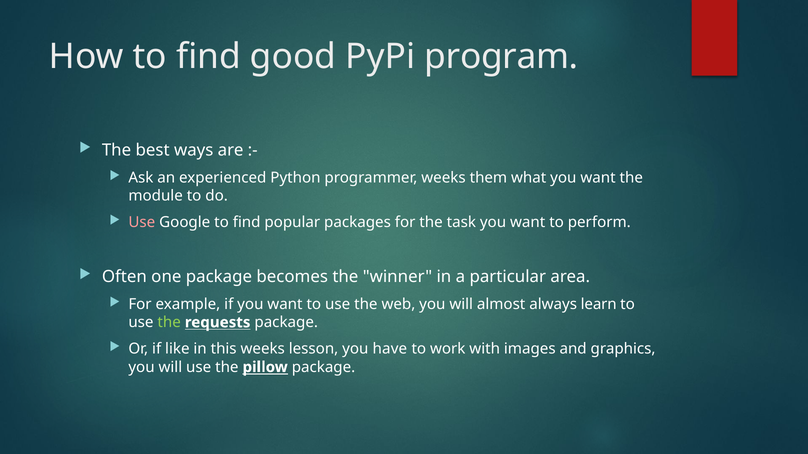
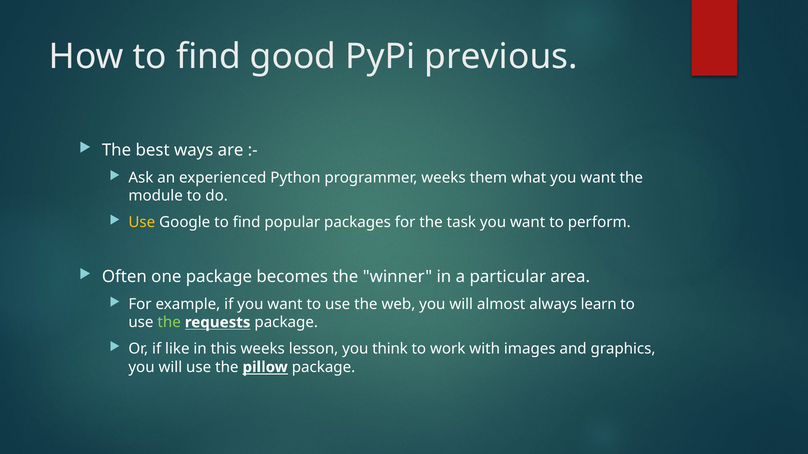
program: program -> previous
Use at (142, 223) colour: pink -> yellow
have: have -> think
